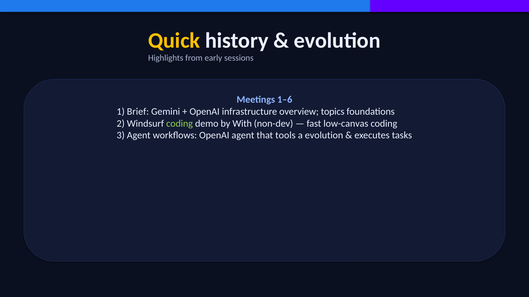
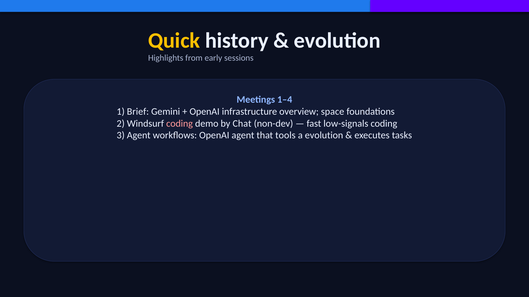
1–6: 1–6 -> 1–4
topics: topics -> space
coding at (180, 124) colour: light green -> pink
With: With -> Chat
low-canvas: low-canvas -> low-signals
